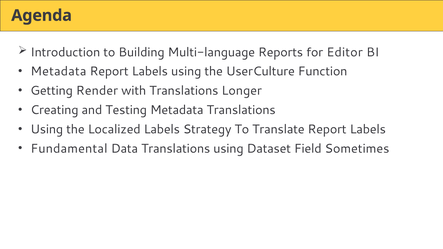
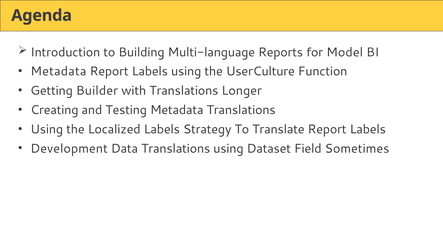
Editor: Editor -> Model
Render: Render -> Builder
Fundamental: Fundamental -> Development
